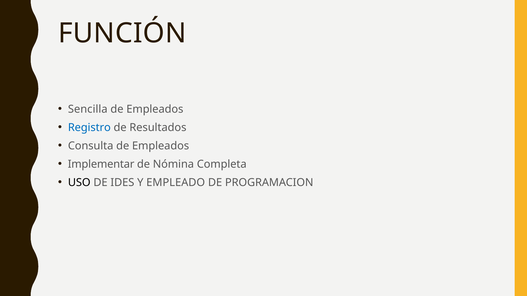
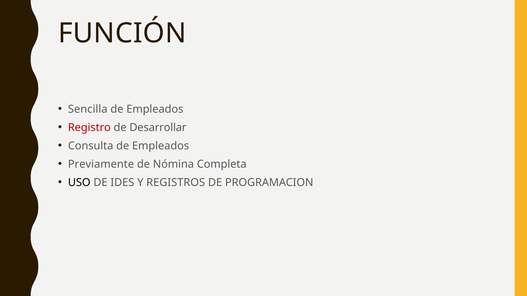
Registro colour: blue -> red
Resultados: Resultados -> Desarrollar
Implementar: Implementar -> Previamente
EMPLEADO: EMPLEADO -> REGISTROS
